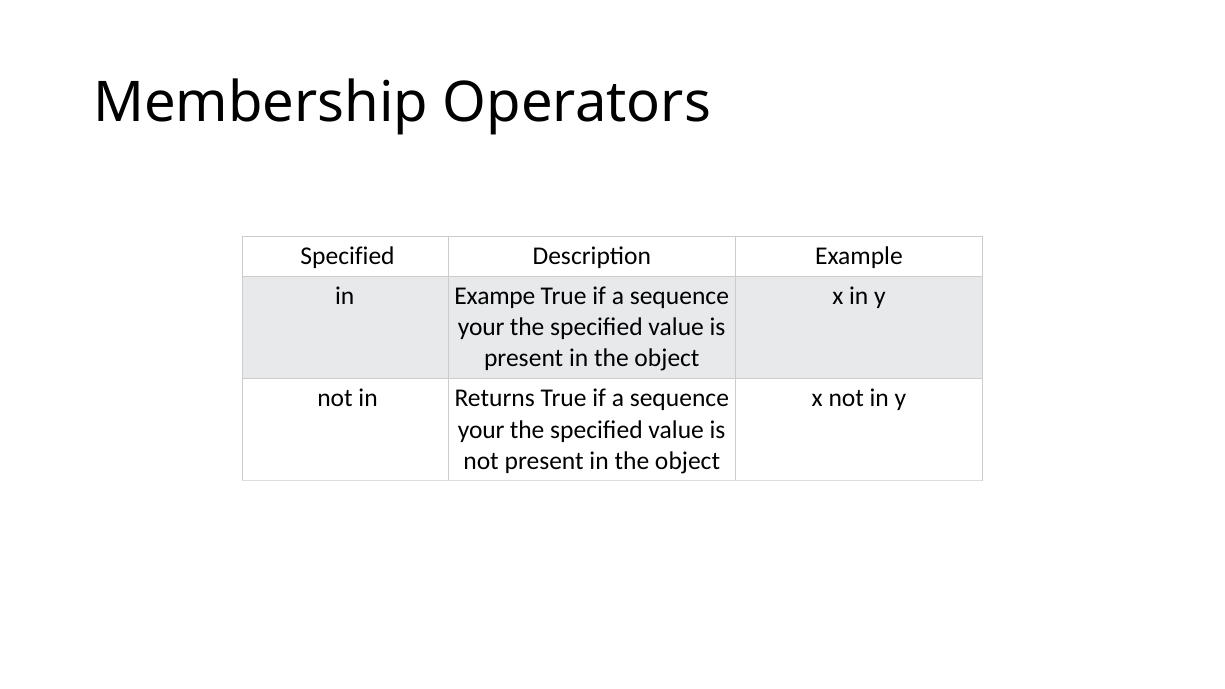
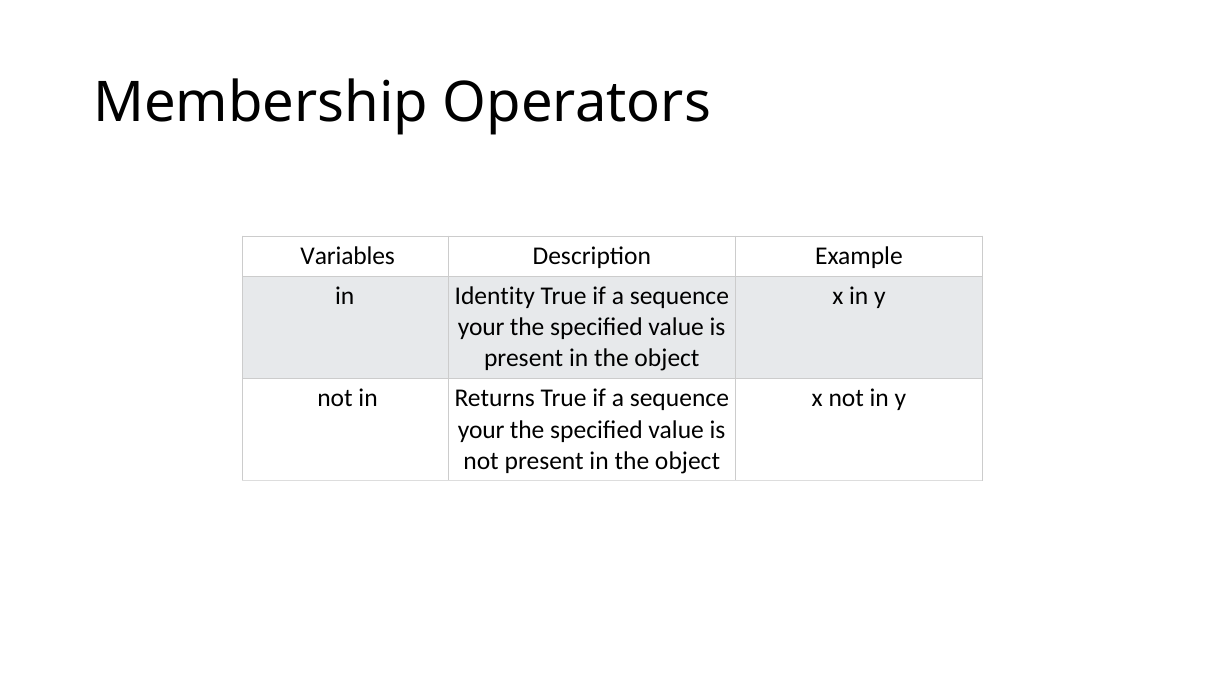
Specified at (348, 256): Specified -> Variables
Exampe: Exampe -> Identity
